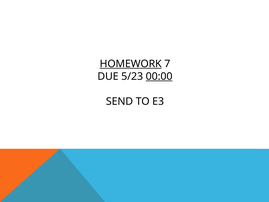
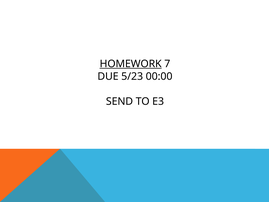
00:00 underline: present -> none
